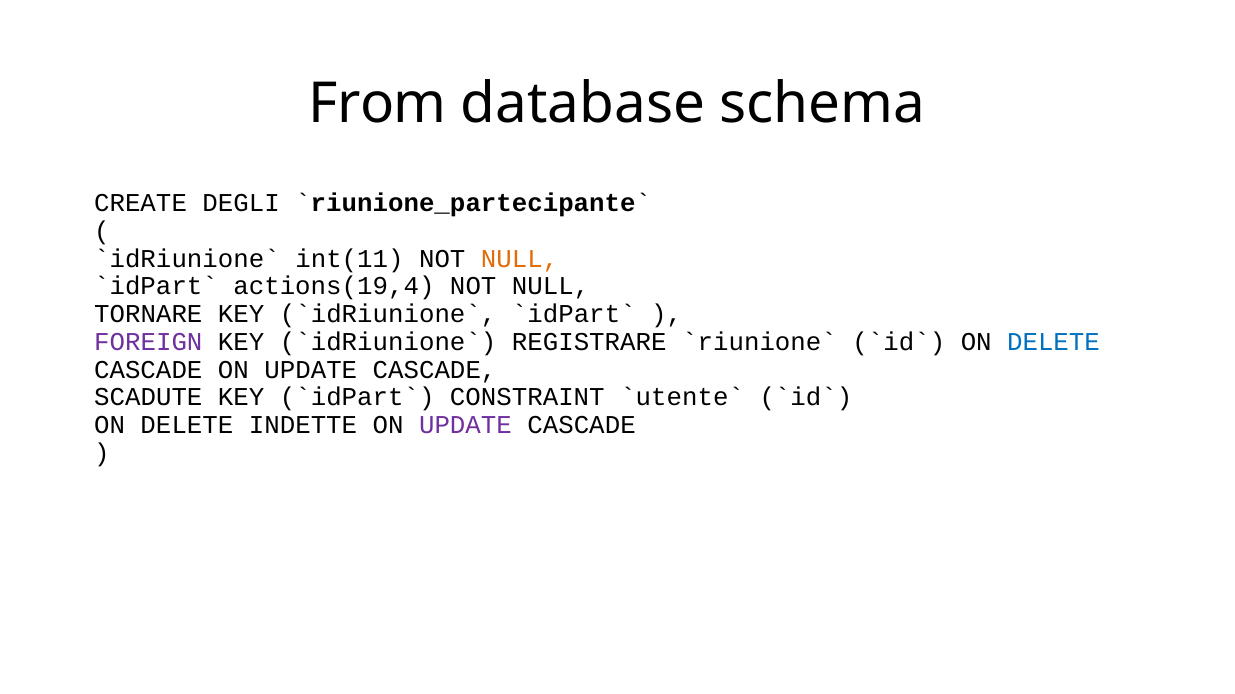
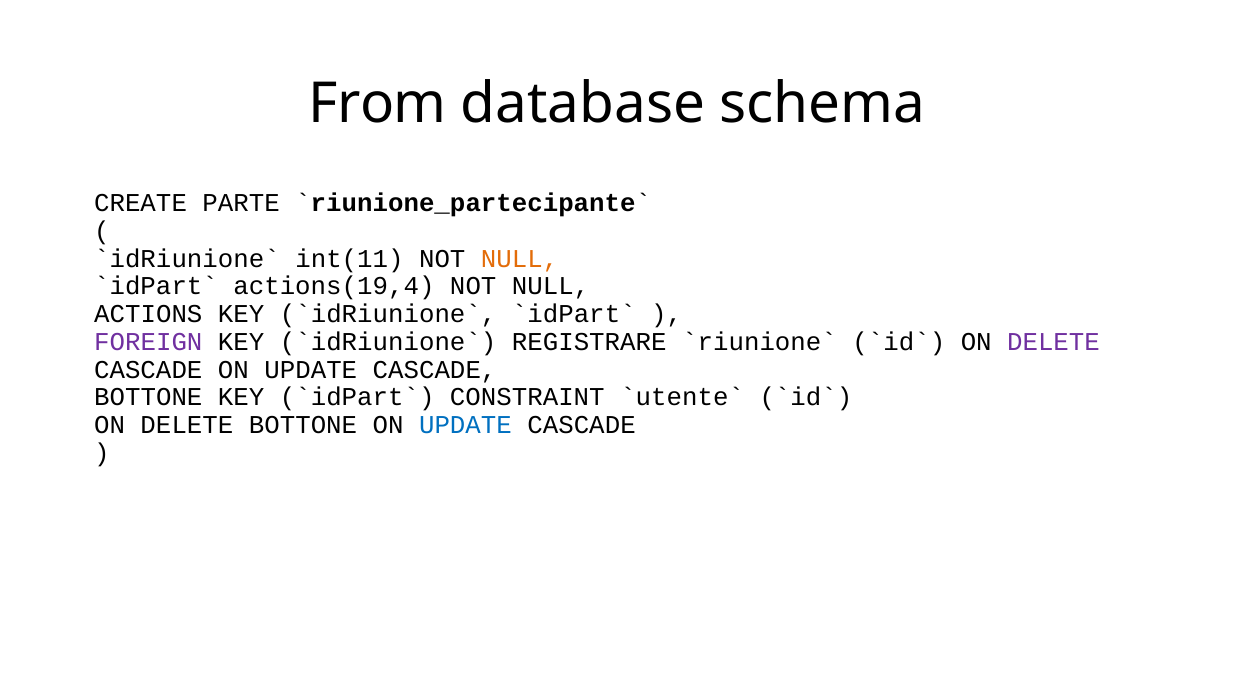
DEGLI: DEGLI -> PARTE
TORNARE: TORNARE -> ACTIONS
DELETE at (1053, 342) colour: blue -> purple
SCADUTE at (148, 398): SCADUTE -> BOTTONE
DELETE INDETTE: INDETTE -> BOTTONE
UPDATE at (465, 426) colour: purple -> blue
